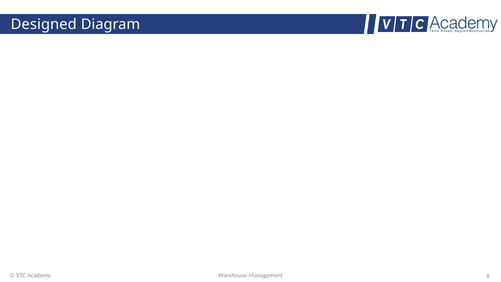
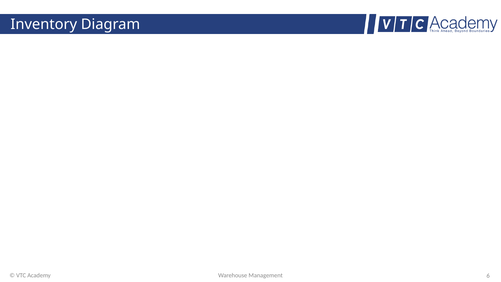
Designed: Designed -> Inventory
